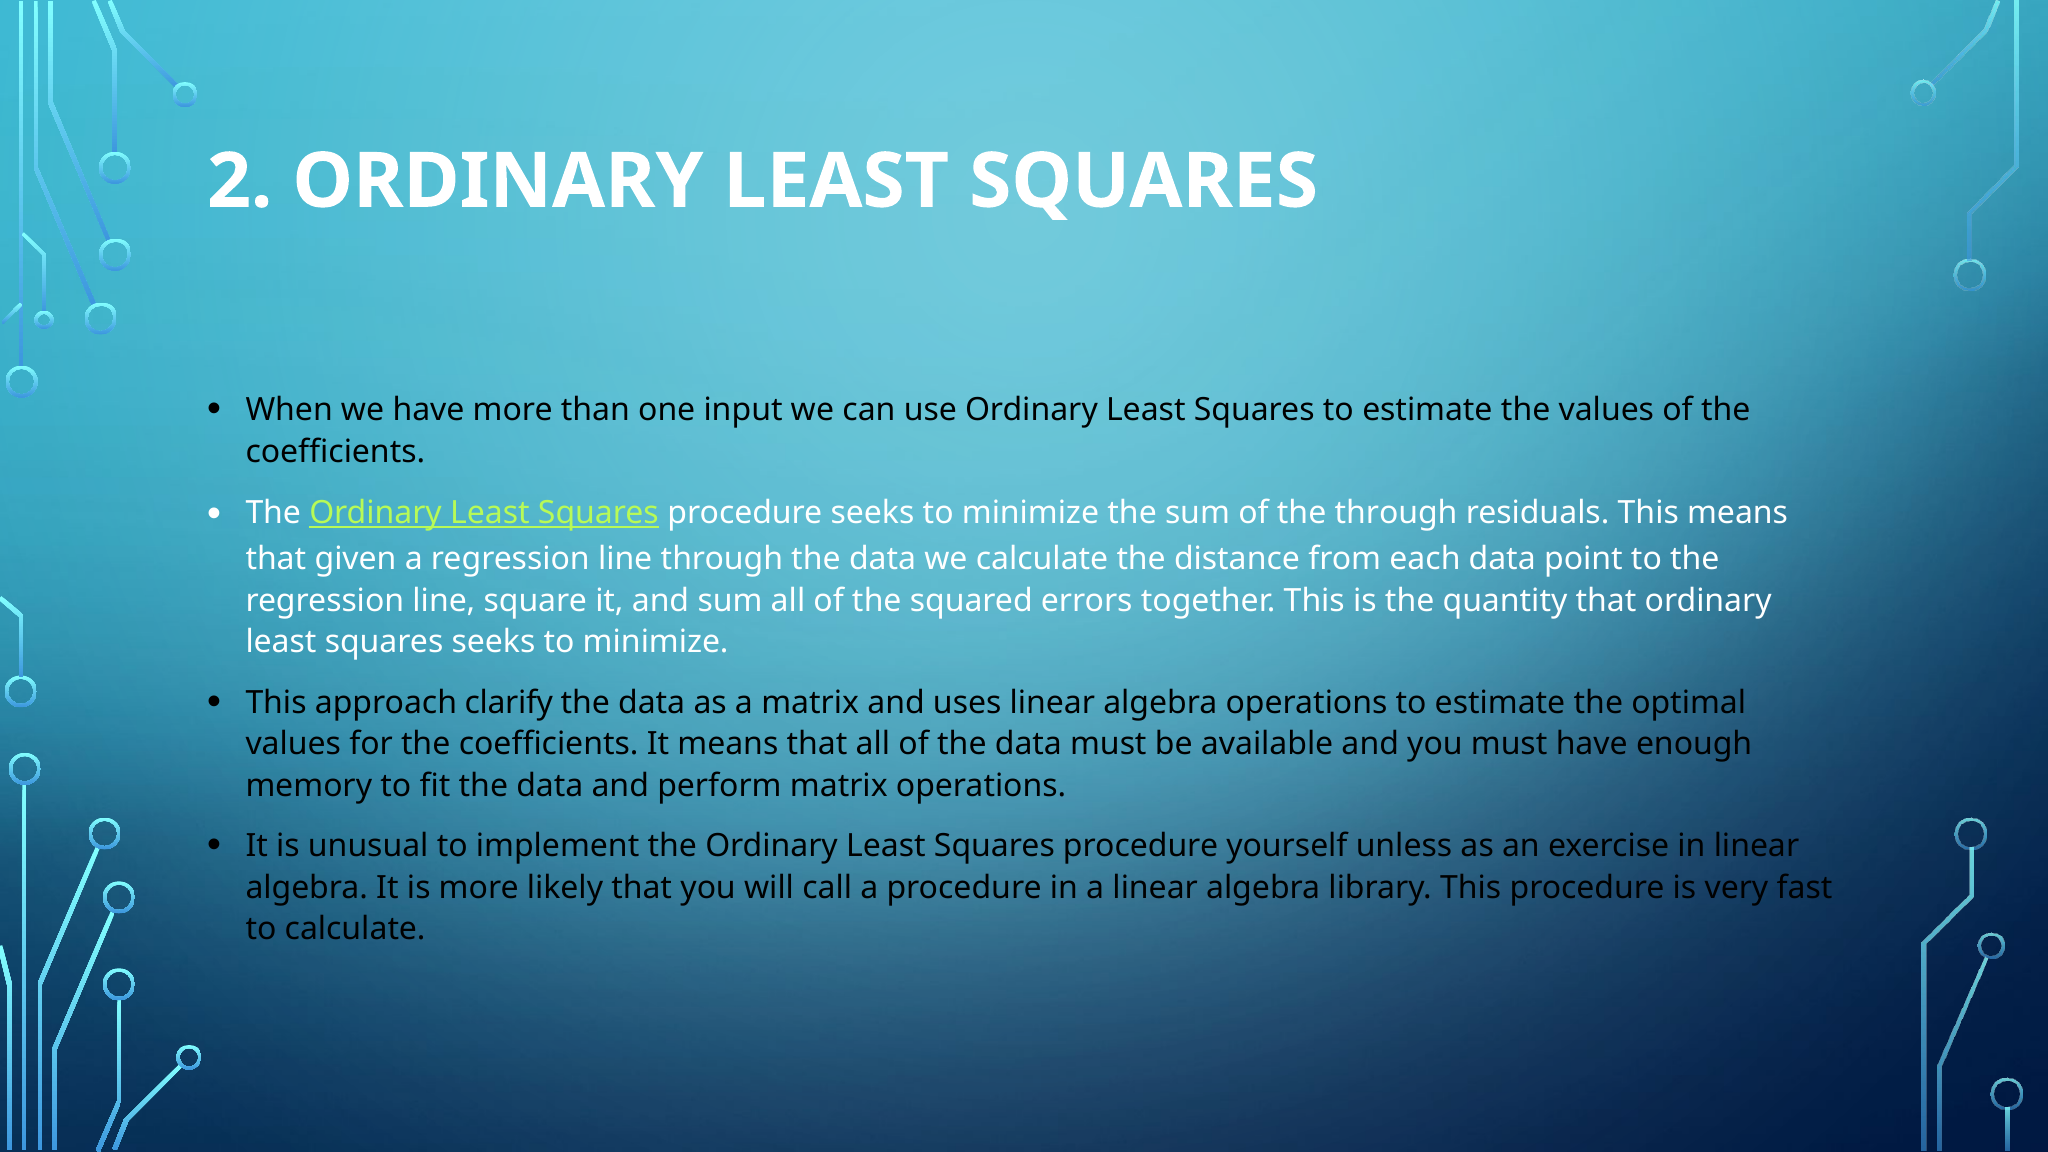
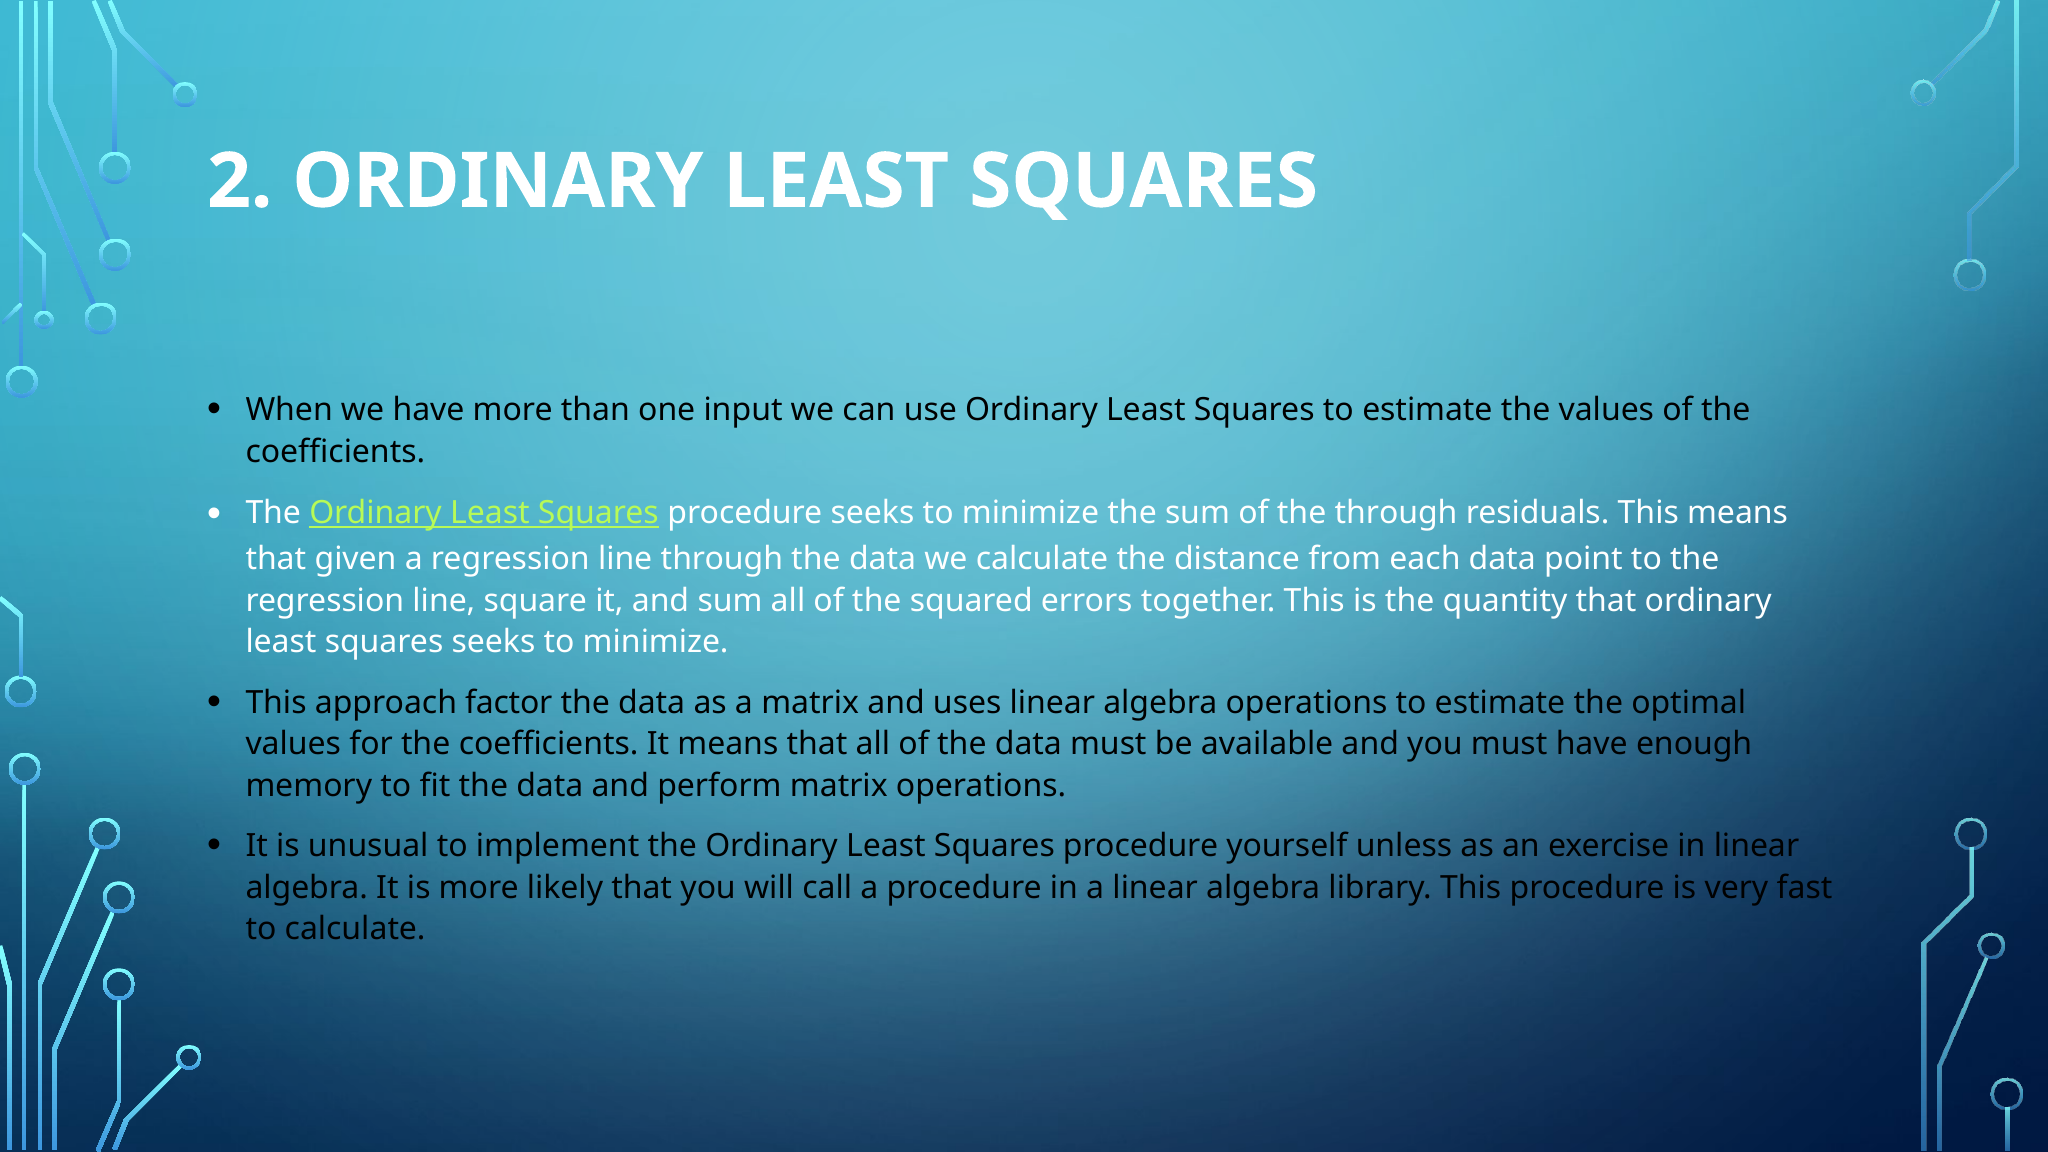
clarify: clarify -> factor
